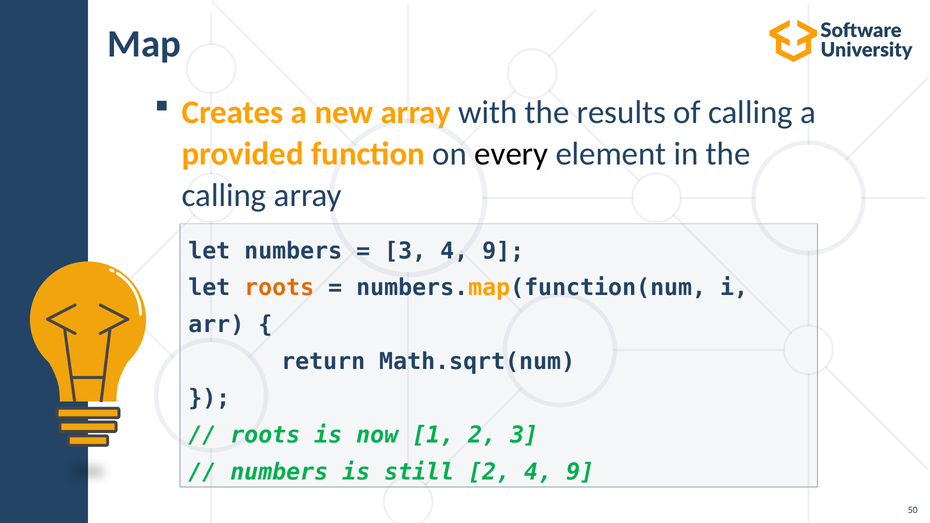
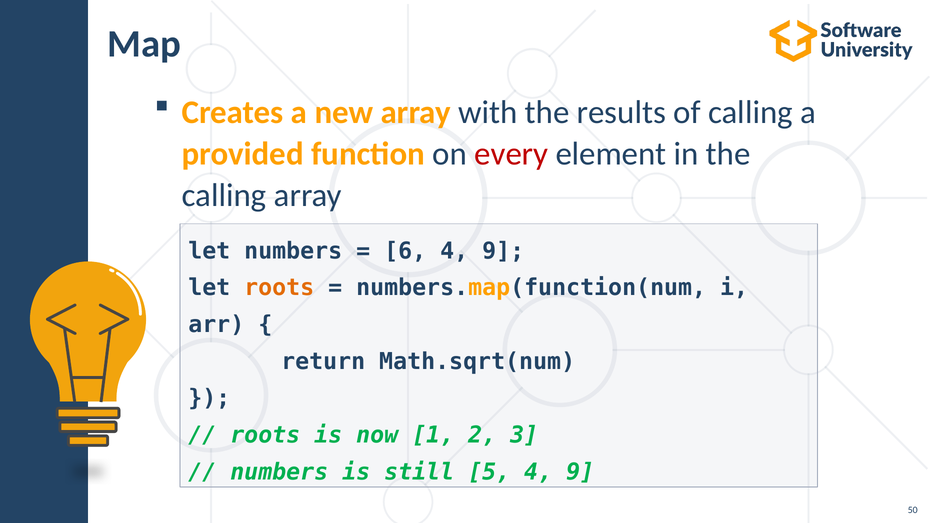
every colour: black -> red
3 at (405, 251): 3 -> 6
still 2: 2 -> 5
